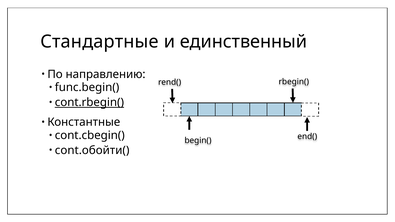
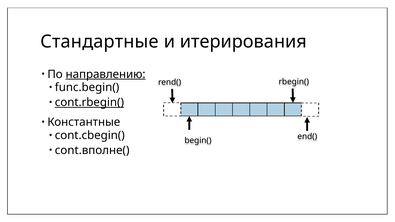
единственный: единственный -> итерирования
направлению underline: none -> present
cont.обойти(: cont.обойти( -> cont.вполне(
